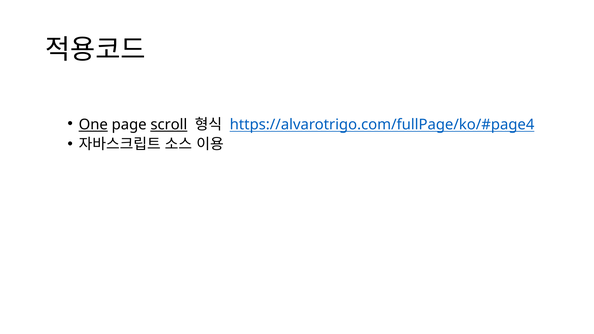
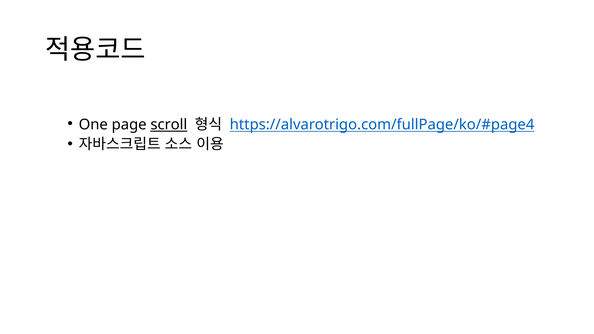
One underline: present -> none
